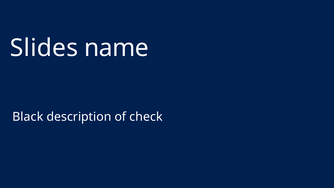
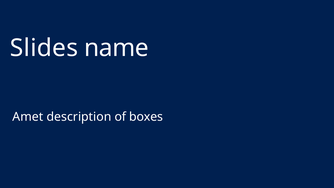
Black: Black -> Amet
check: check -> boxes
